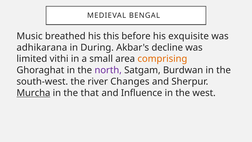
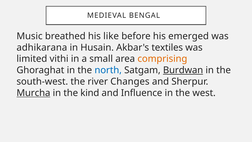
this: this -> like
exquisite: exquisite -> emerged
During: During -> Husain
decline: decline -> textiles
north colour: purple -> blue
Burdwan underline: none -> present
that: that -> kind
